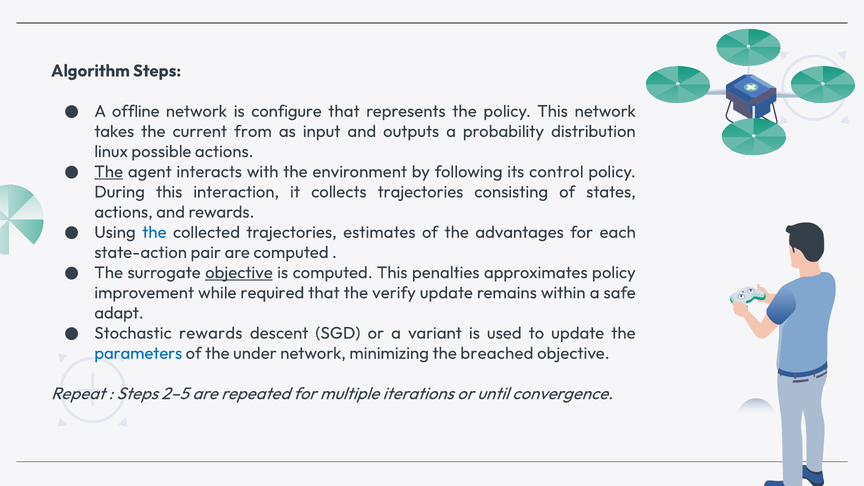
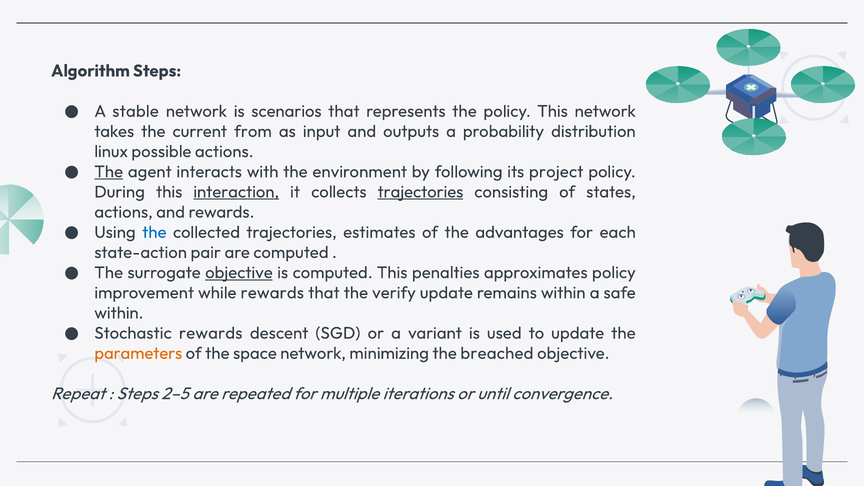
offline: offline -> stable
configure: configure -> scenarios
control: control -> project
interaction underline: none -> present
trajectories at (420, 192) underline: none -> present
while required: required -> rewards
adapt at (119, 313): adapt -> within
parameters colour: blue -> orange
under: under -> space
